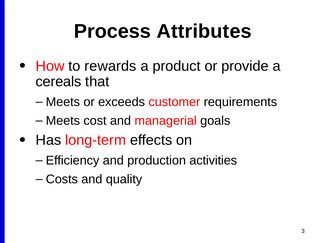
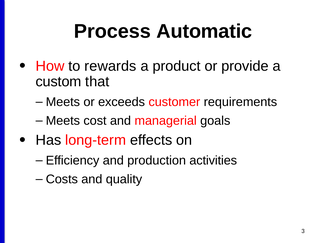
Attributes: Attributes -> Automatic
cereals: cereals -> custom
